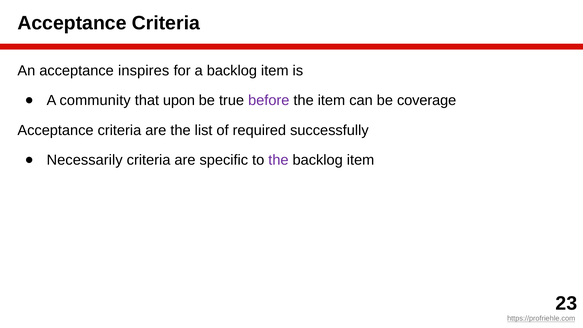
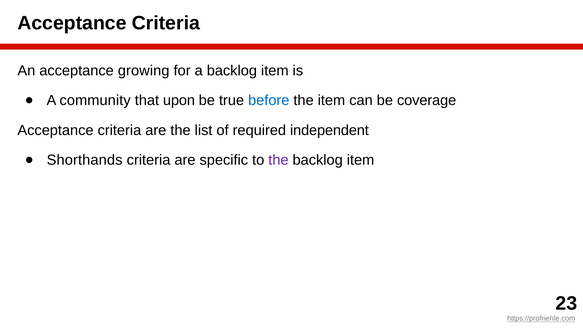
inspires: inspires -> growing
before colour: purple -> blue
successfully: successfully -> independent
Necessarily: Necessarily -> Shorthands
